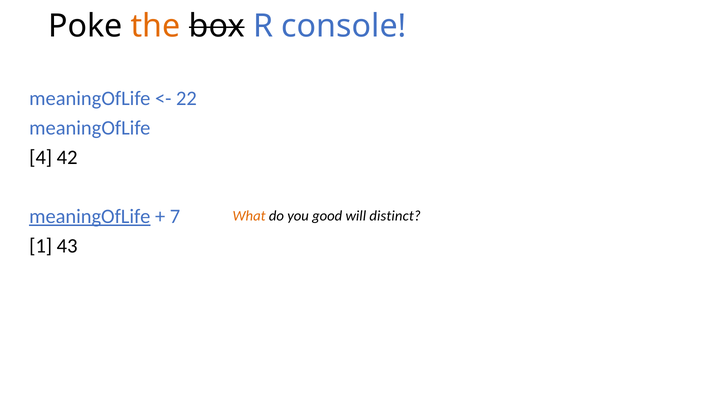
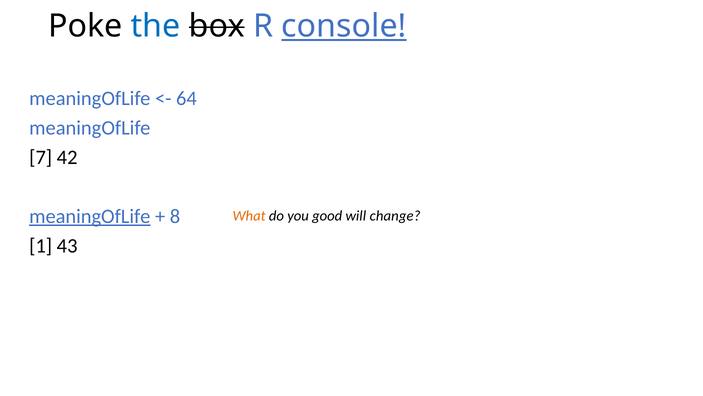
the colour: orange -> blue
console underline: none -> present
22: 22 -> 64
4: 4 -> 7
7: 7 -> 8
distinct: distinct -> change
